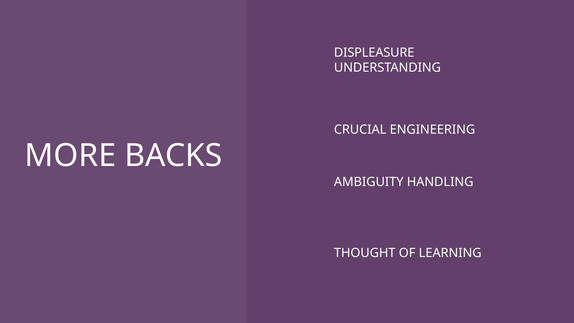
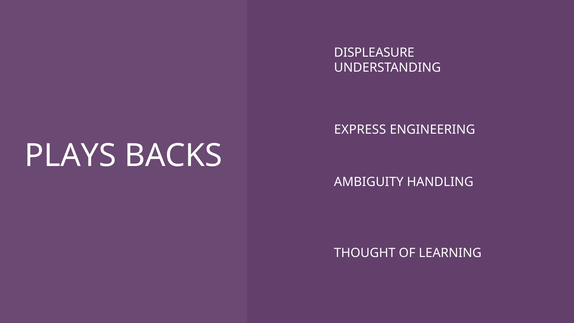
CRUCIAL: CRUCIAL -> EXPRESS
MORE: MORE -> PLAYS
